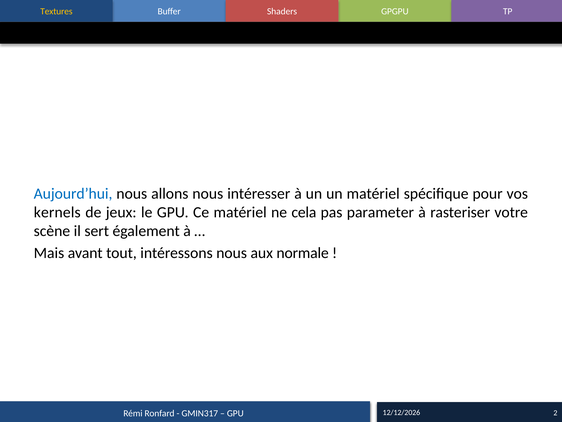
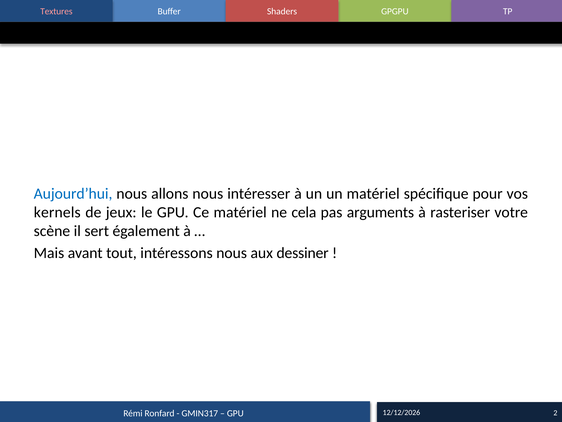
Textures colour: yellow -> pink
parameter: parameter -> arguments
normale: normale -> dessiner
